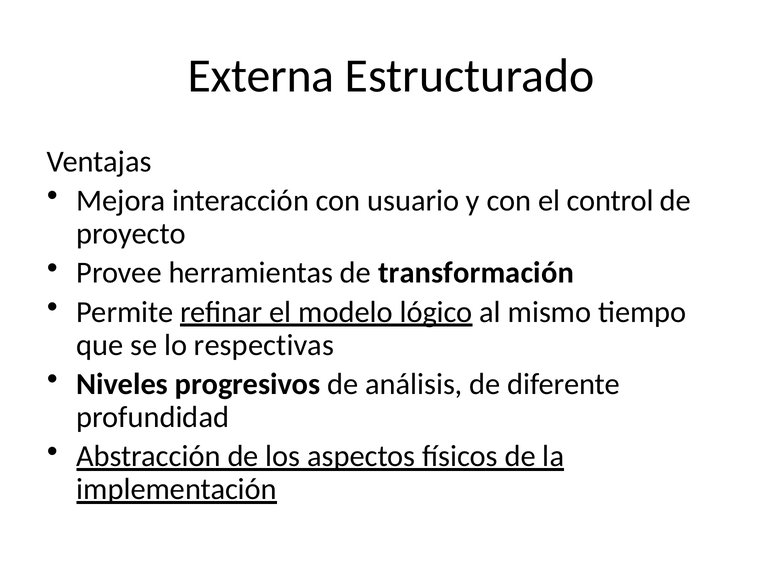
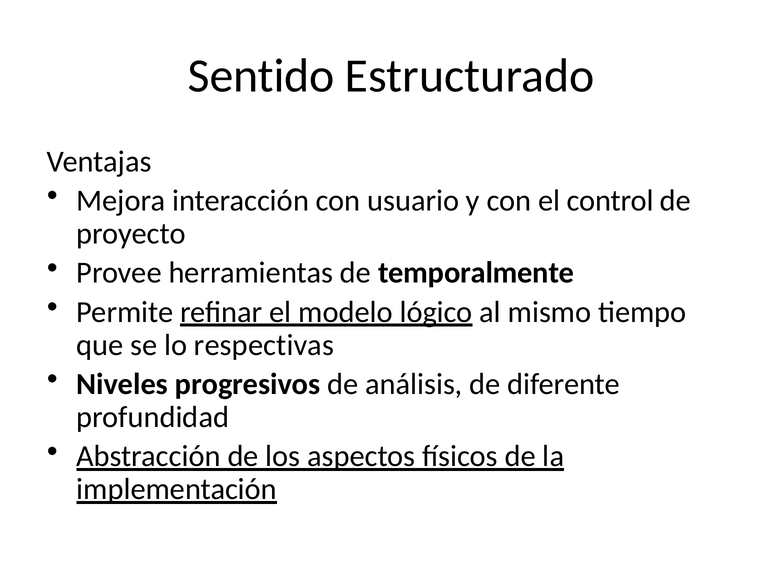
Externa: Externa -> Sentido
transformación: transformación -> temporalmente
